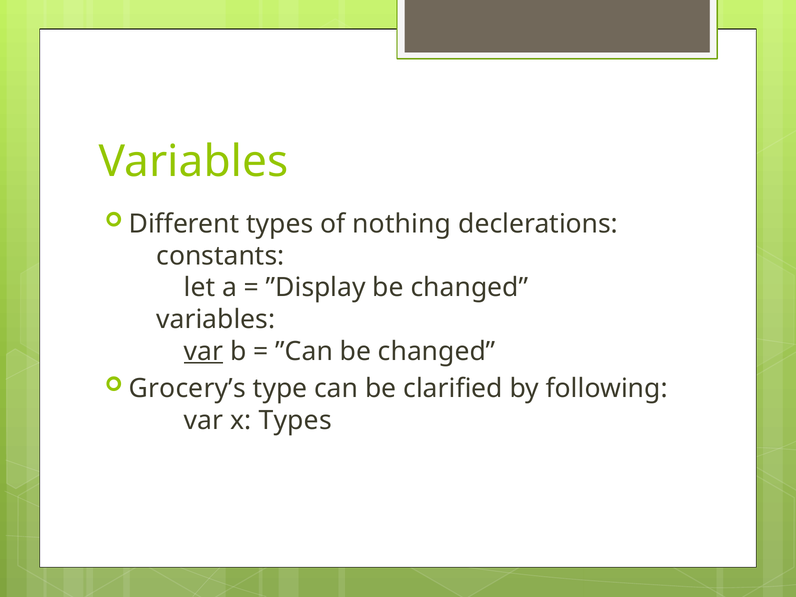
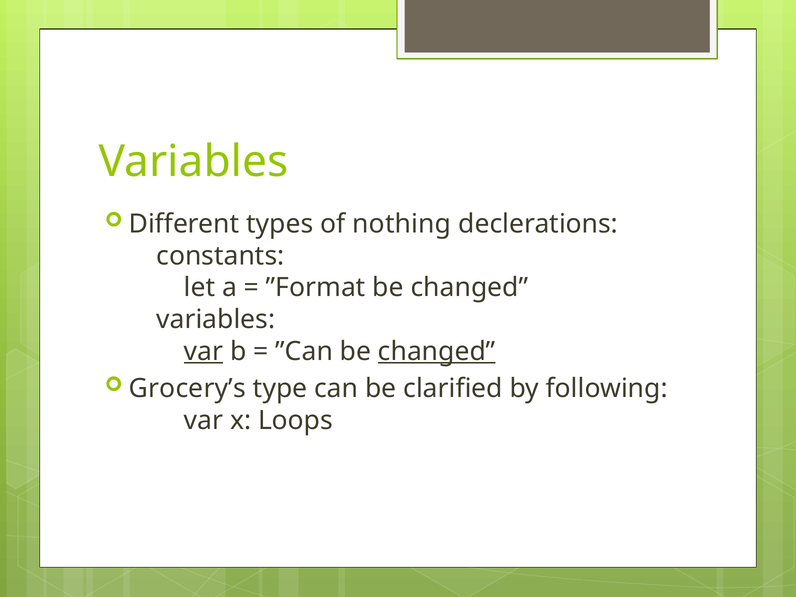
”Display: ”Display -> ”Format
changed at (437, 351) underline: none -> present
x Types: Types -> Loops
